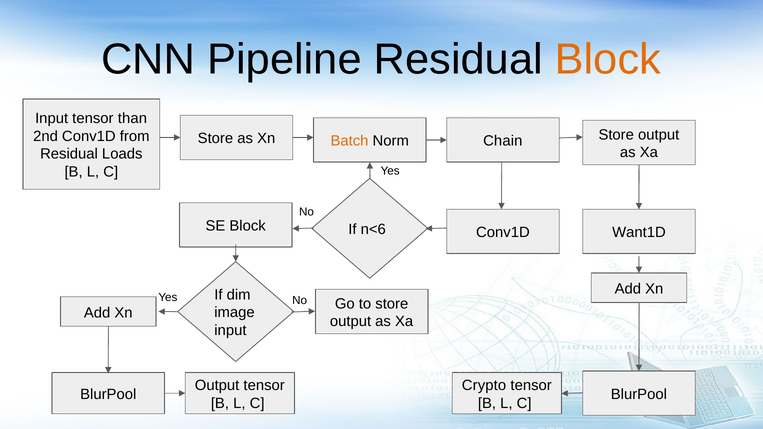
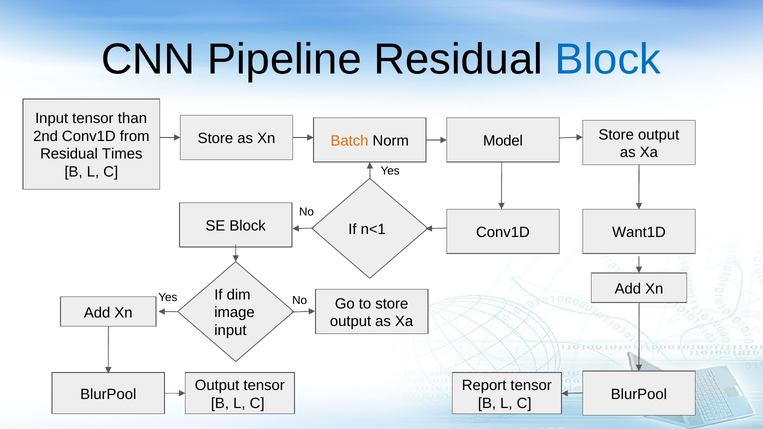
Block at (608, 59) colour: orange -> blue
Chain: Chain -> Model
Loads: Loads -> Times
n<6: n<6 -> n<1
Crypto: Crypto -> Report
